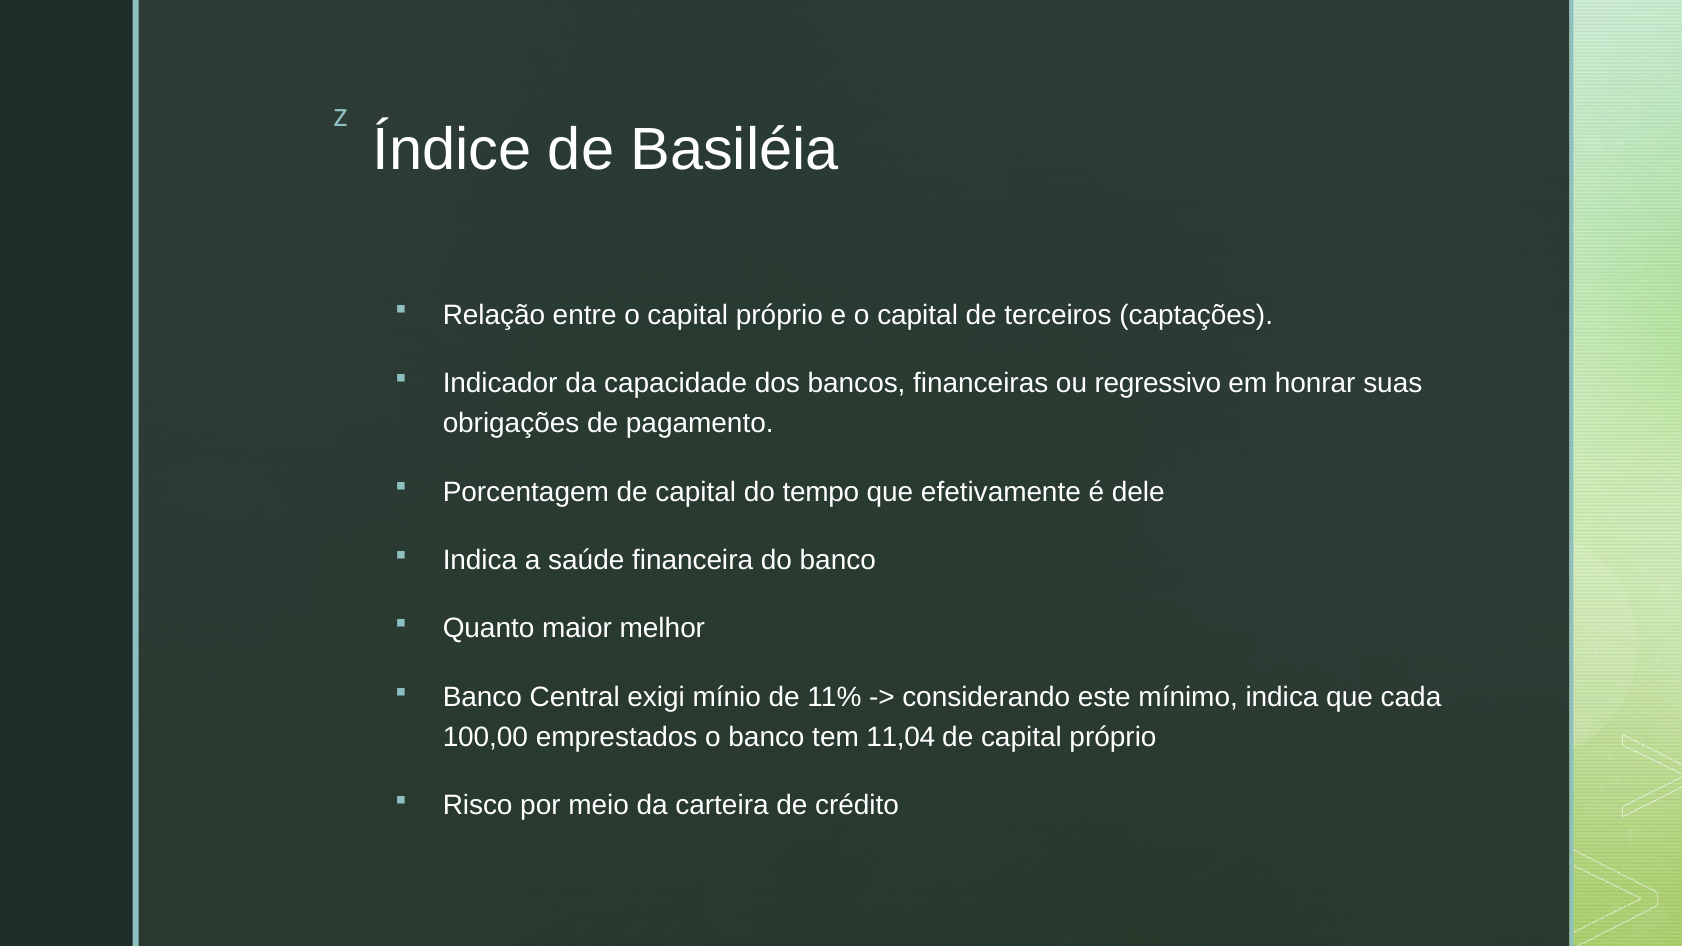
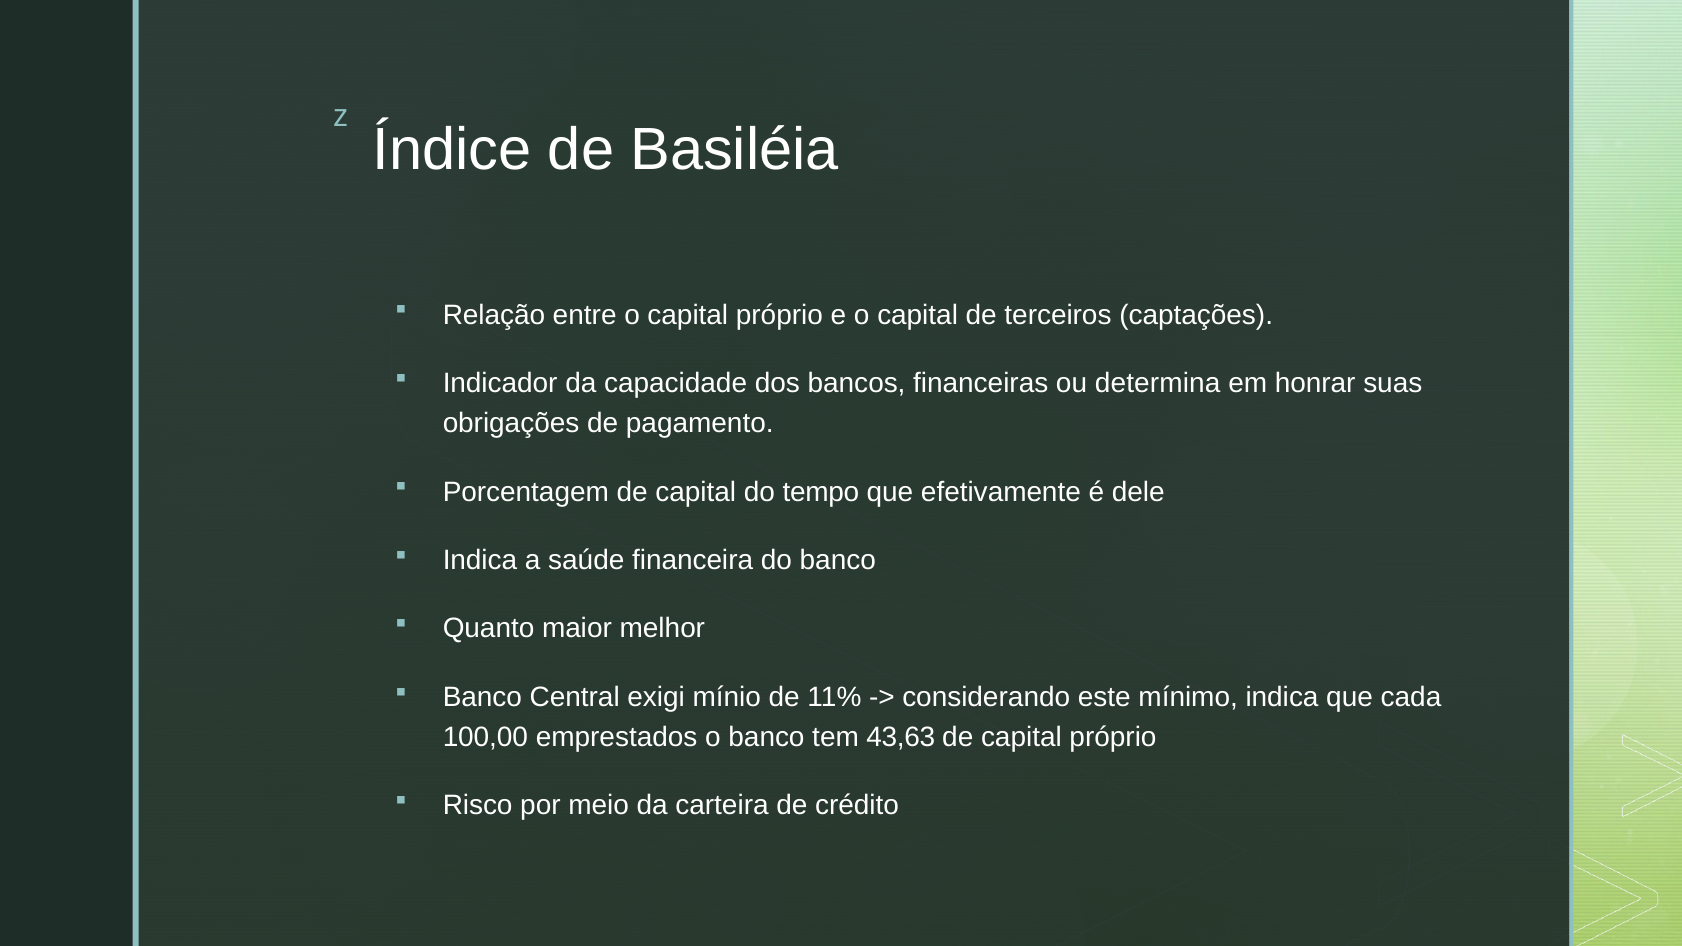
regressivo: regressivo -> determina
11,04: 11,04 -> 43,63
